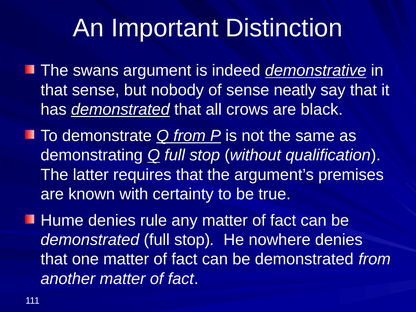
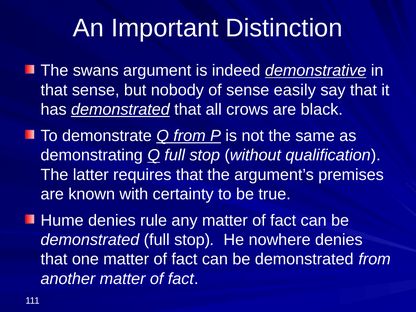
neatly: neatly -> easily
